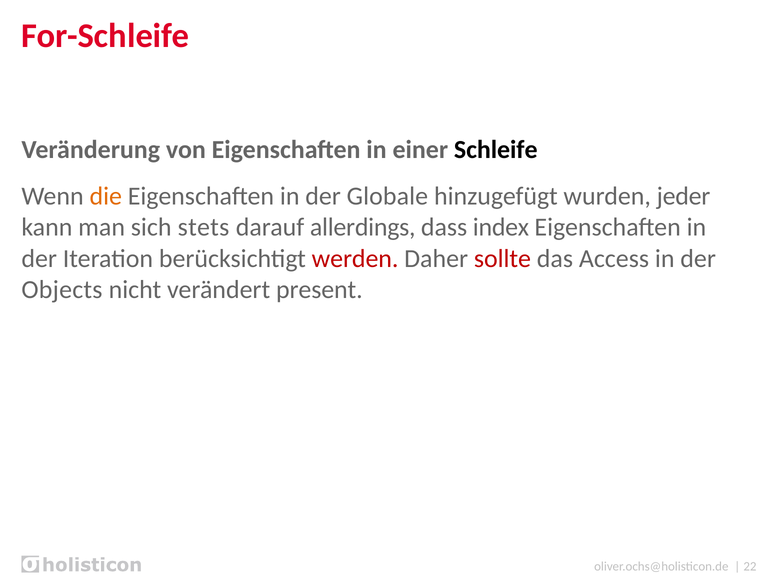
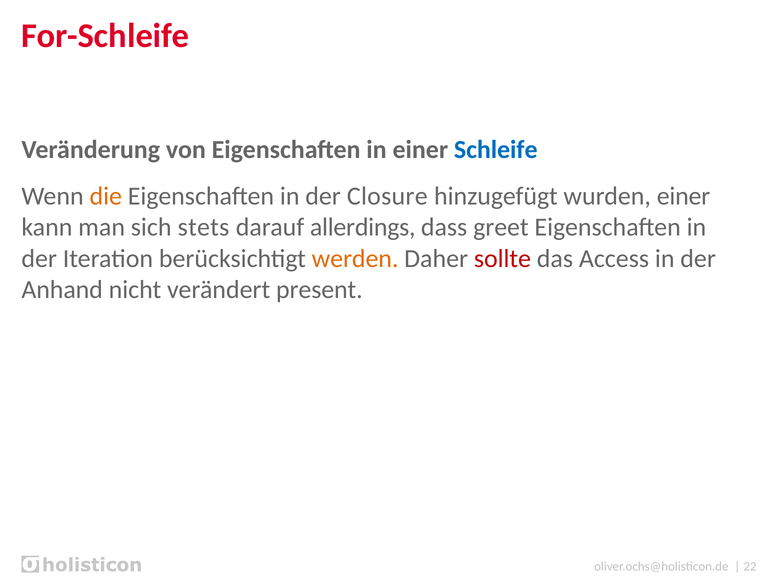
Schleife colour: black -> blue
Globale: Globale -> Closure
wurden jeder: jeder -> einer
index: index -> greet
werden colour: red -> orange
Objects: Objects -> Anhand
